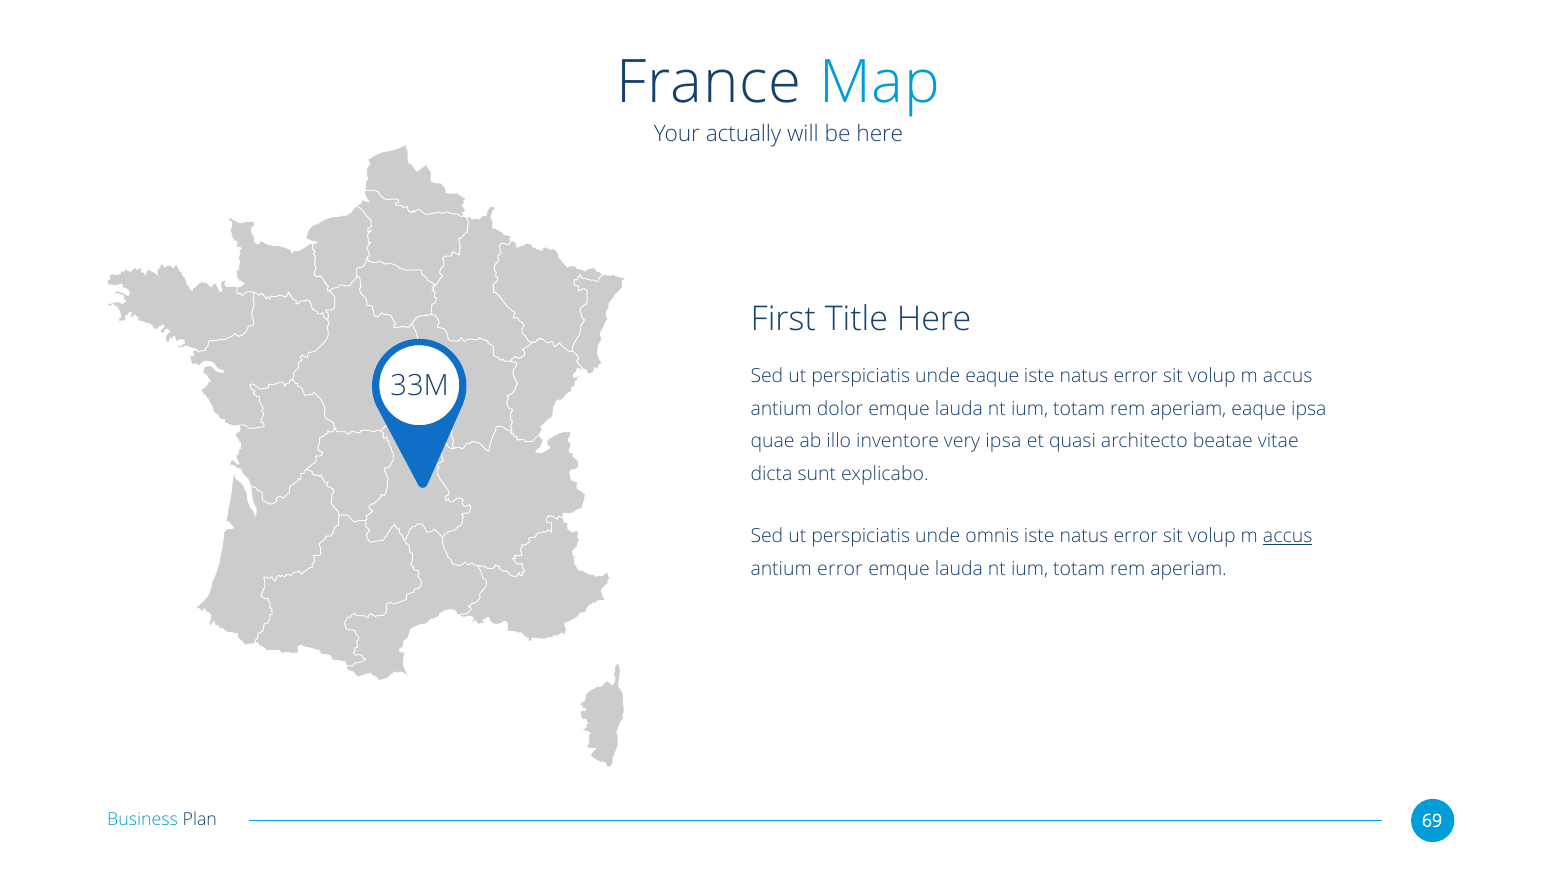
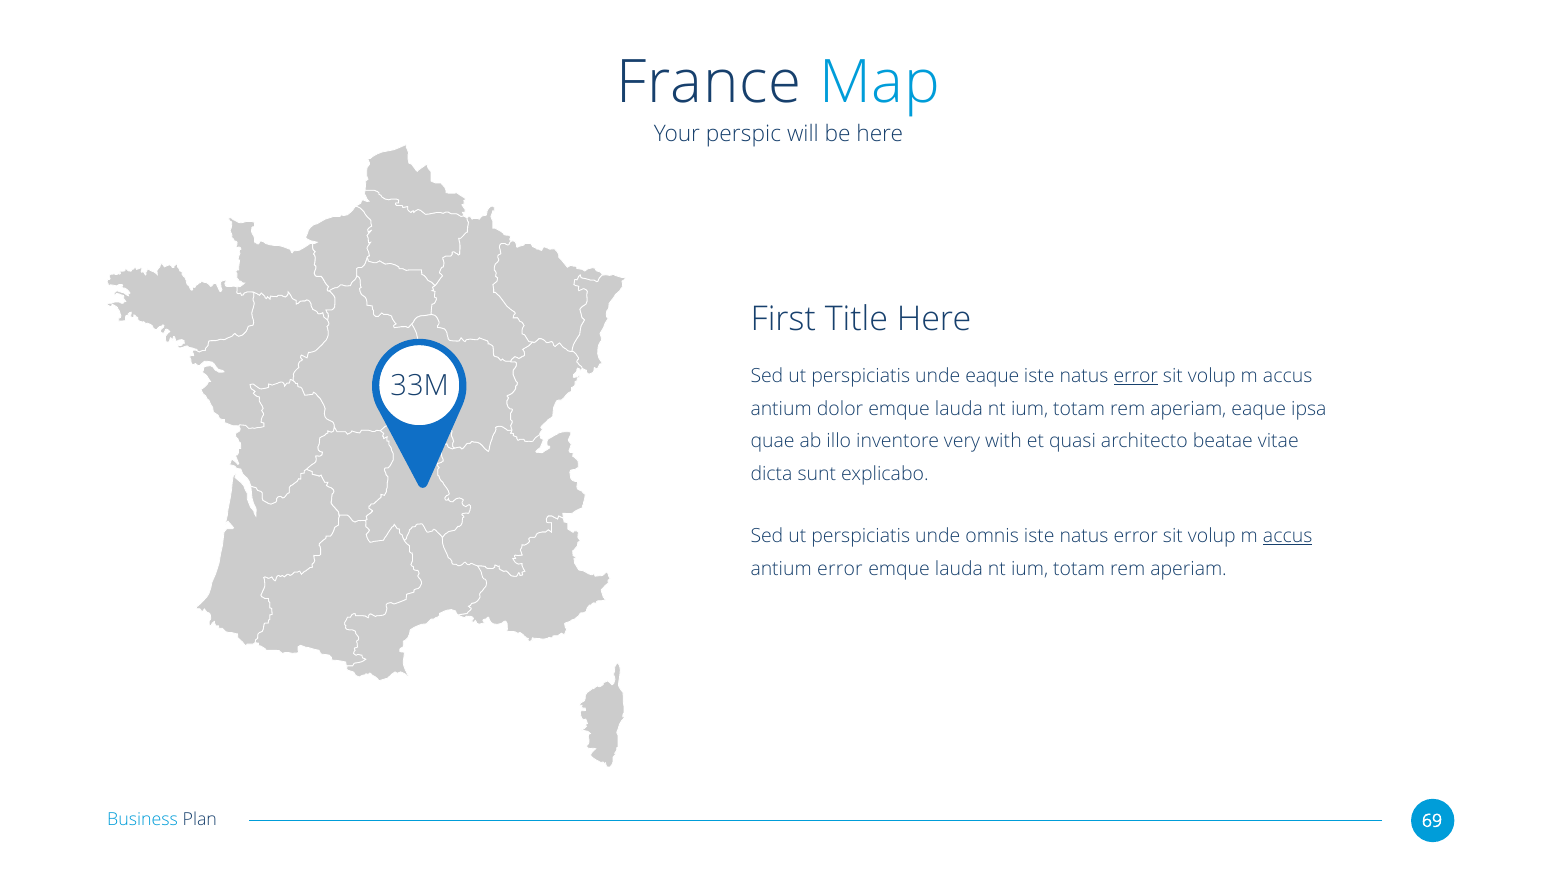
actually: actually -> perspic
error at (1136, 376) underline: none -> present
very ipsa: ipsa -> with
